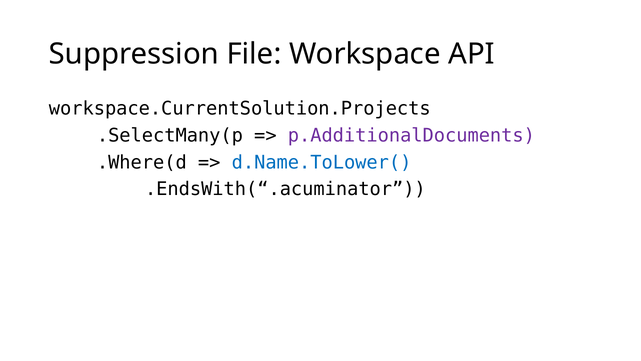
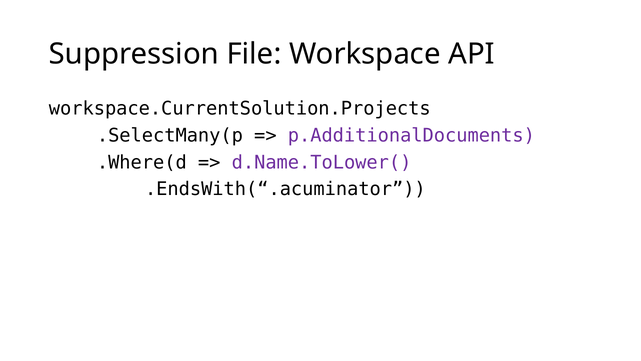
d.Name.ToLower( colour: blue -> purple
